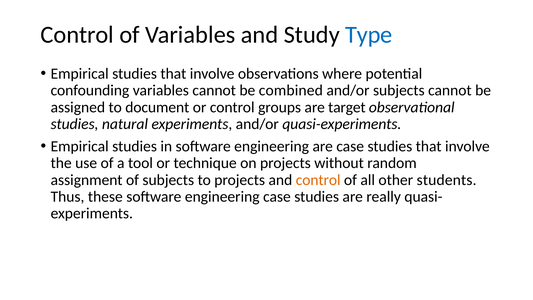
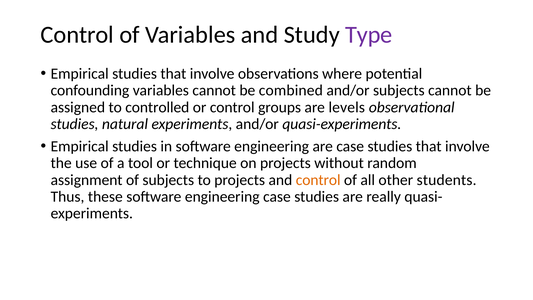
Type colour: blue -> purple
document: document -> controlled
target: target -> levels
